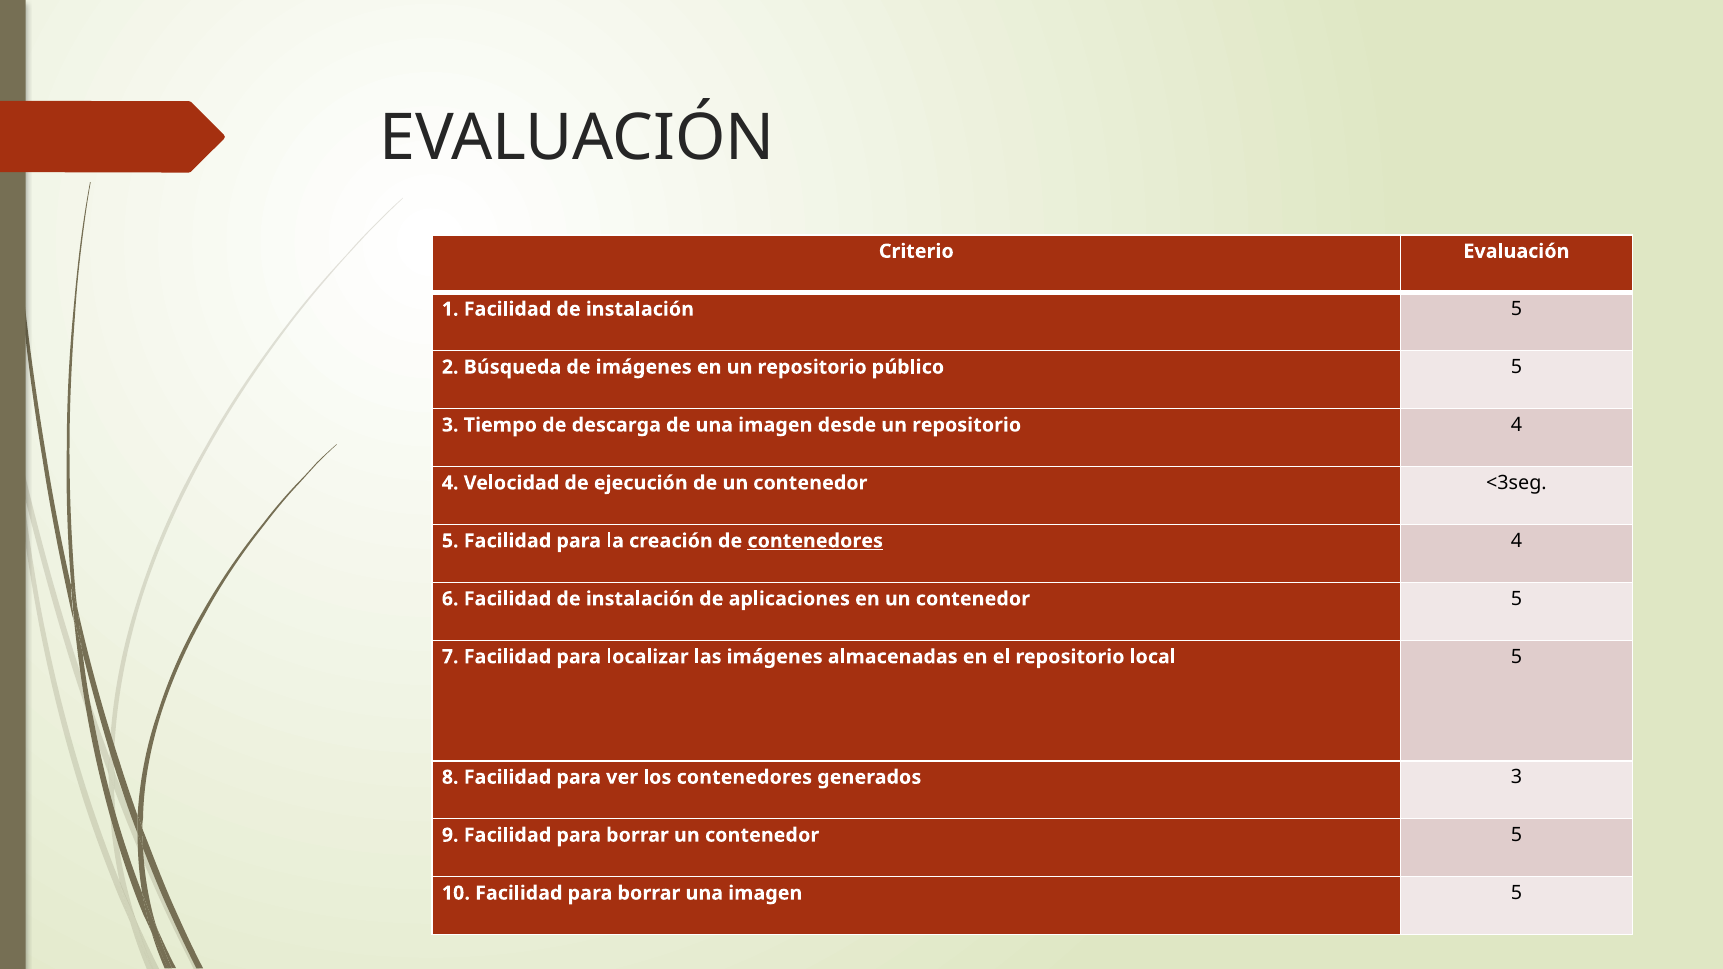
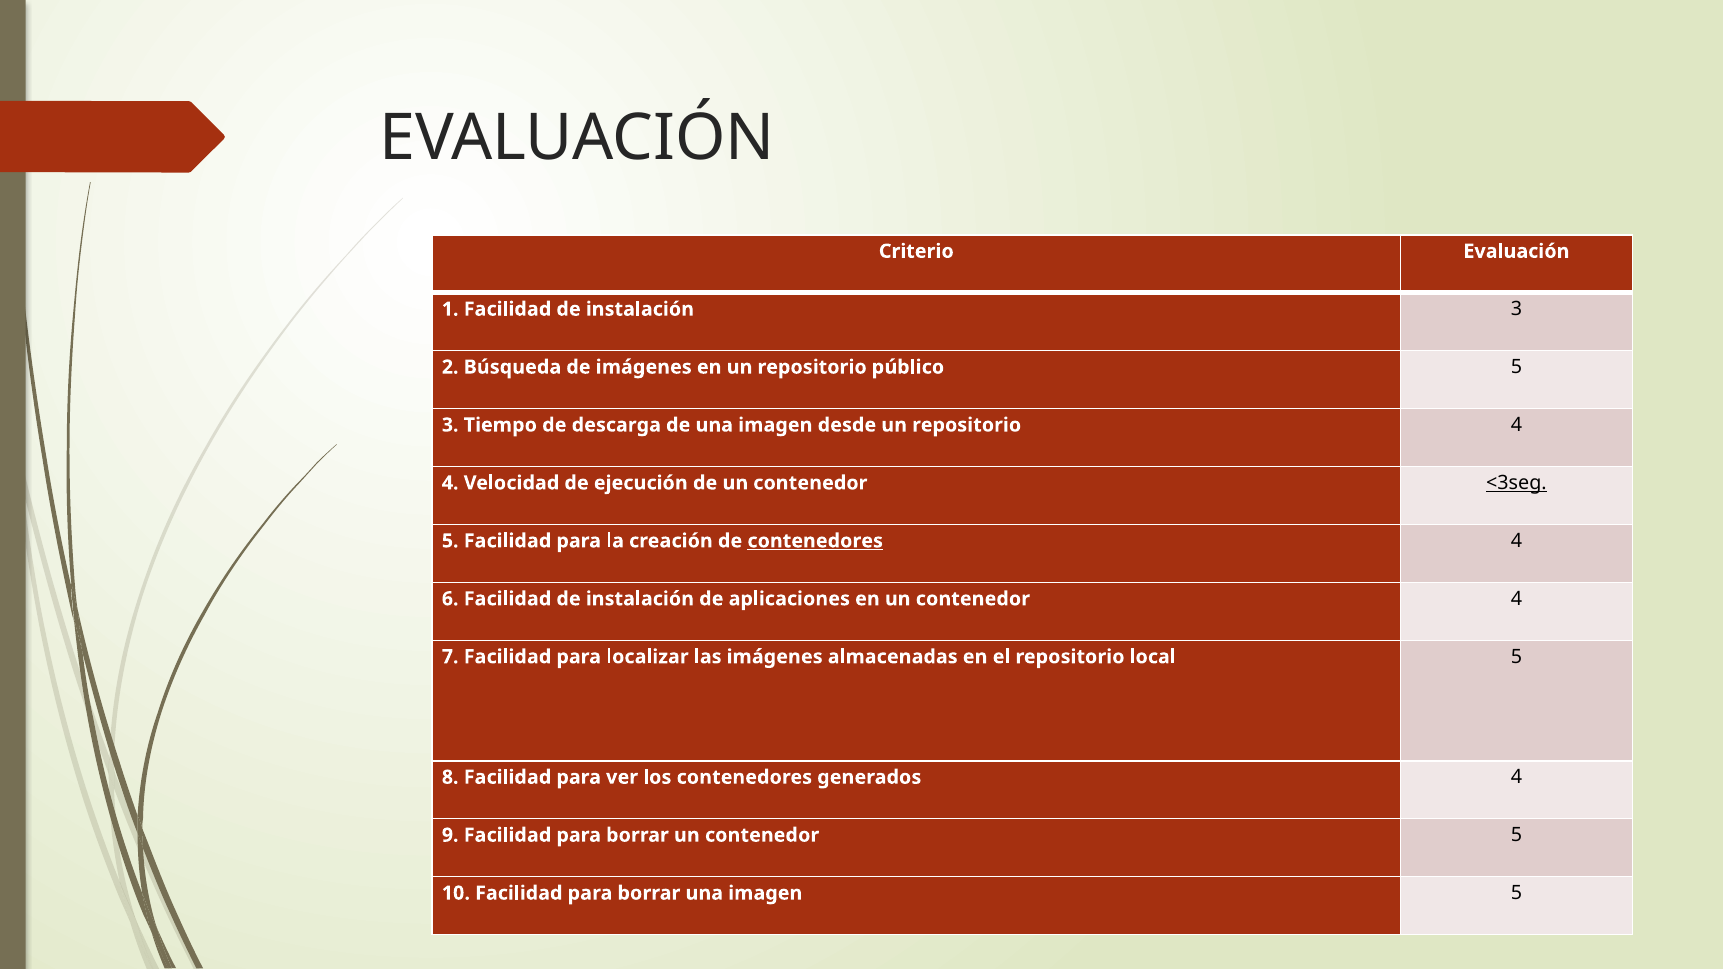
instalación 5: 5 -> 3
<3seg underline: none -> present
en un contenedor 5: 5 -> 4
generados 3: 3 -> 4
